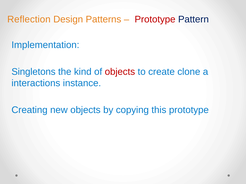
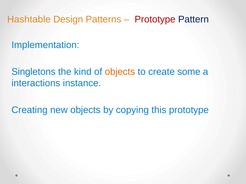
Reflection: Reflection -> Hashtable
objects at (120, 72) colour: red -> orange
clone: clone -> some
